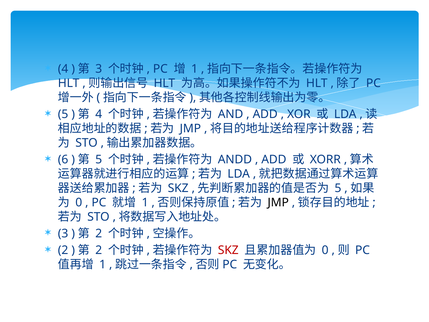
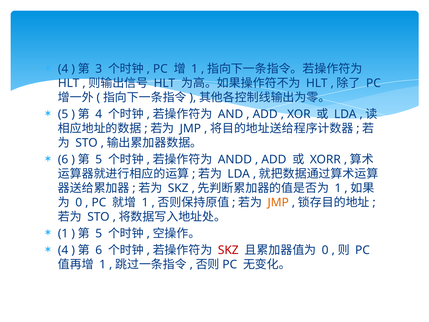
5 at (338, 188): 5 -> 1
JMP at (278, 202) colour: black -> orange
3 at (63, 233): 3 -> 1
2 at (99, 233): 2 -> 5
2 at (63, 250): 2 -> 4
2 at (99, 250): 2 -> 6
